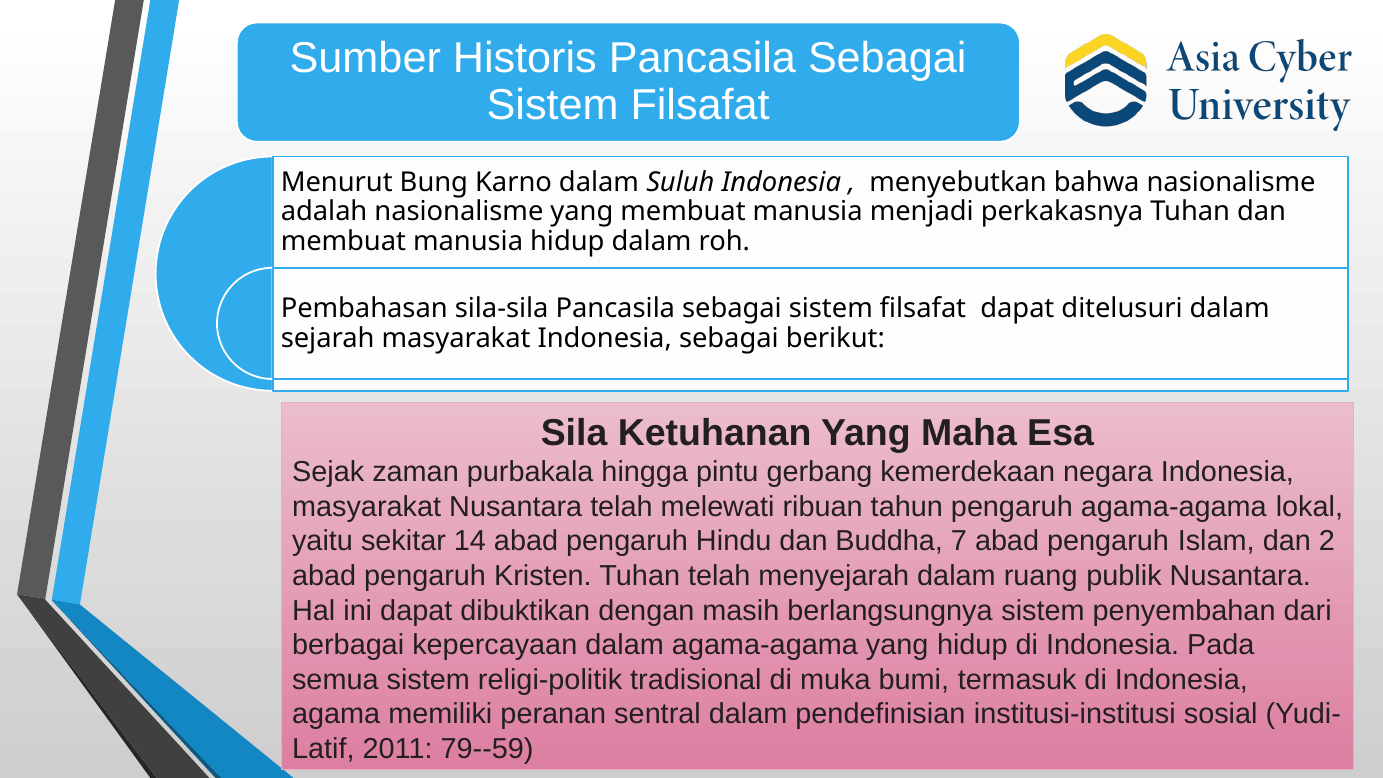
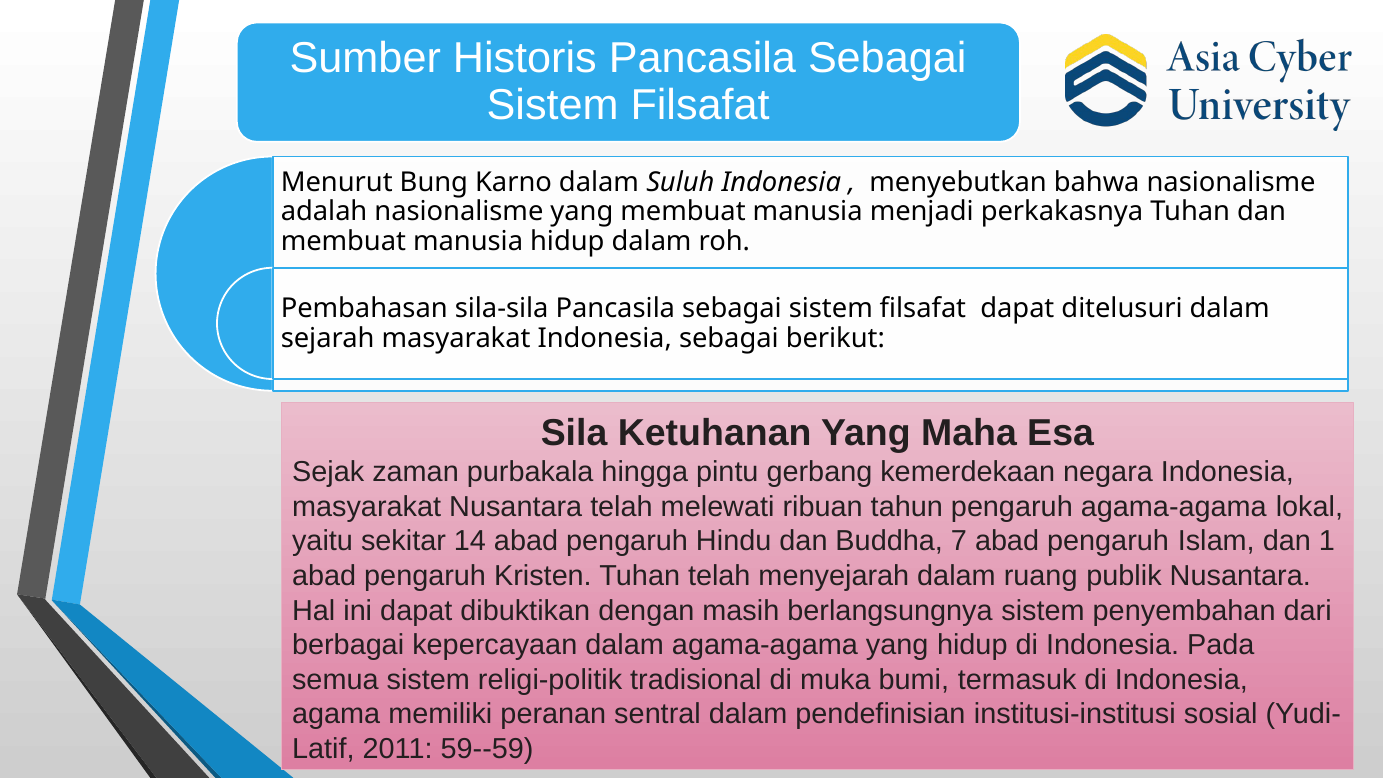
2: 2 -> 1
79--59: 79--59 -> 59--59
